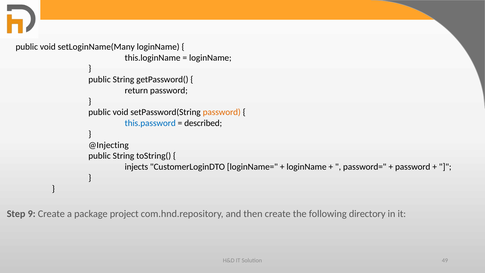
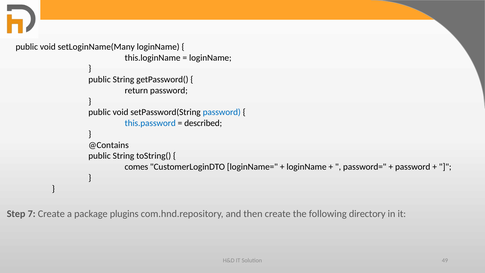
password at (222, 112) colour: orange -> blue
@Injecting: @Injecting -> @Contains
injects: injects -> comes
9: 9 -> 7
project: project -> plugins
